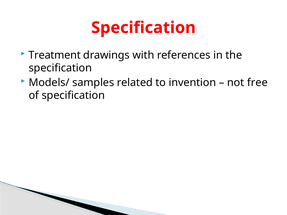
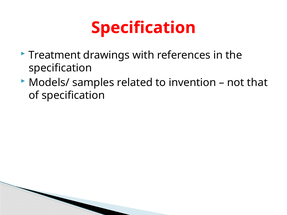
free: free -> that
